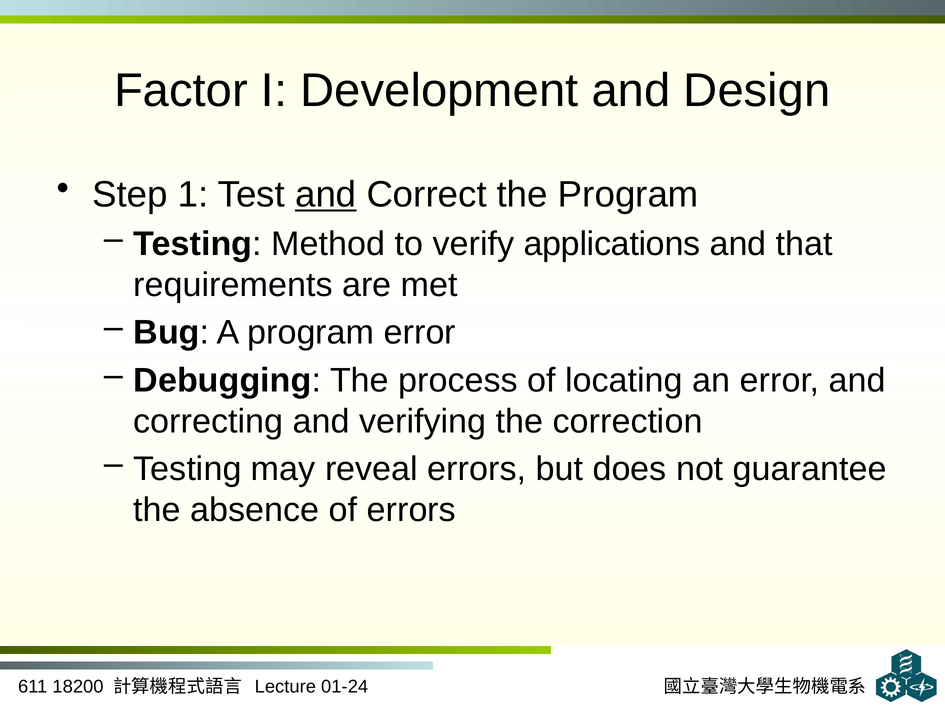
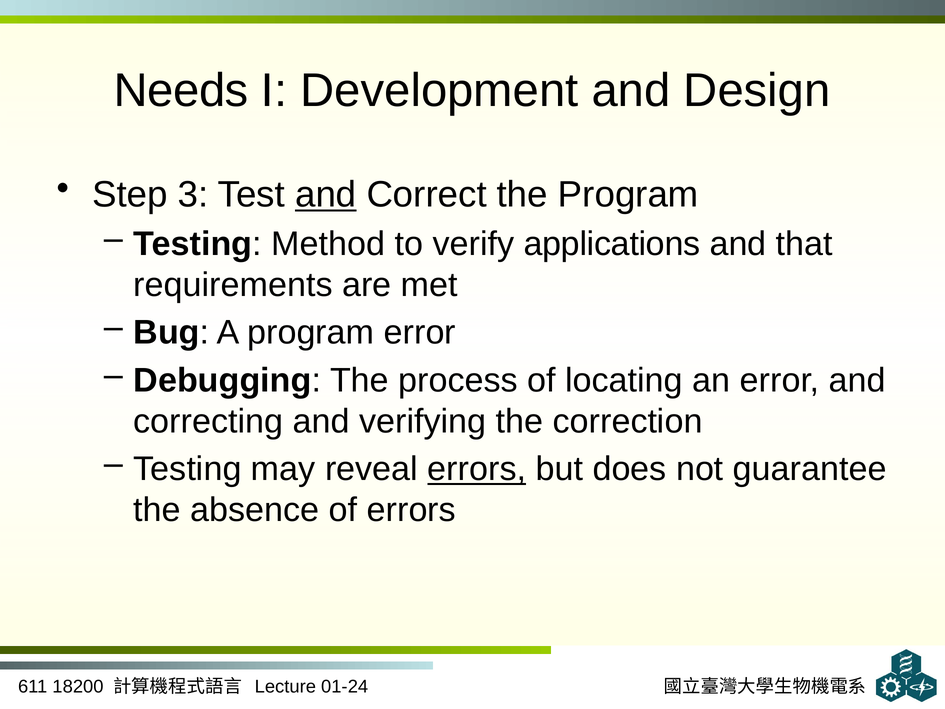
Factor: Factor -> Needs
1: 1 -> 3
errors at (477, 469) underline: none -> present
